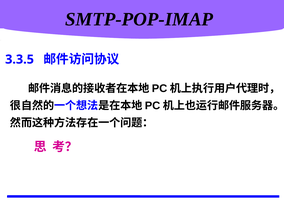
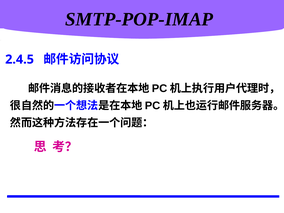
3.3.5: 3.3.5 -> 2.4.5
